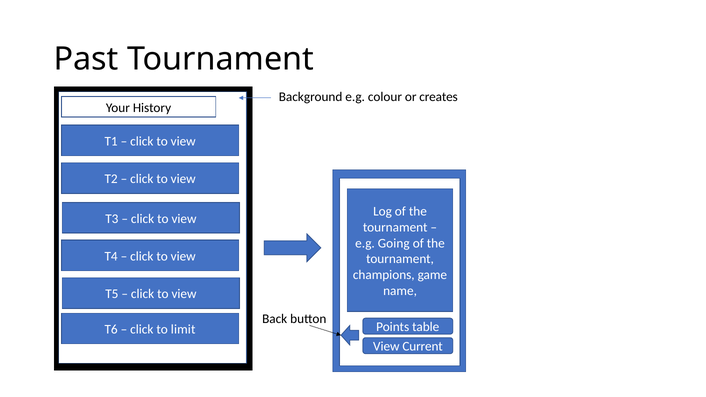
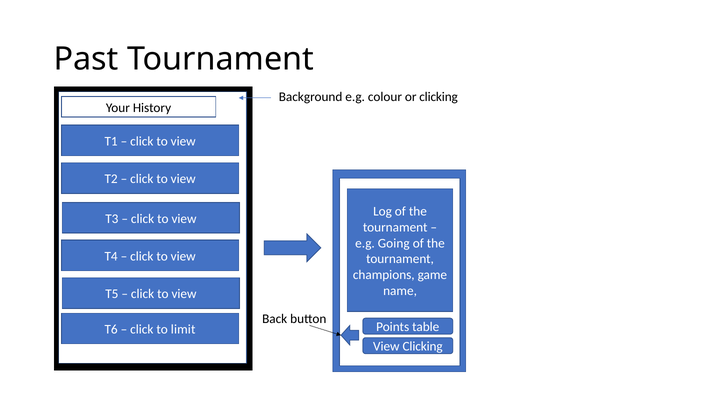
or creates: creates -> clicking
View Current: Current -> Clicking
